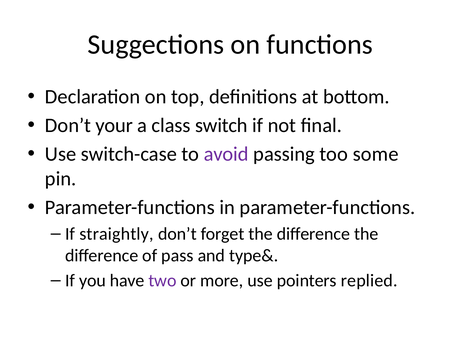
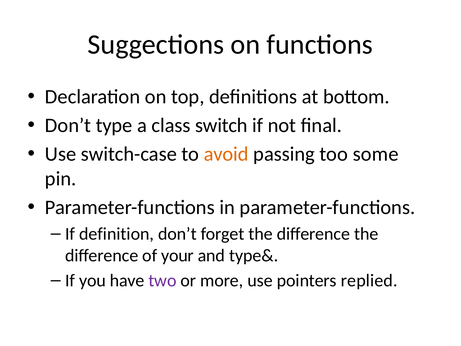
your: your -> type
avoid colour: purple -> orange
straightly: straightly -> definition
pass: pass -> your
